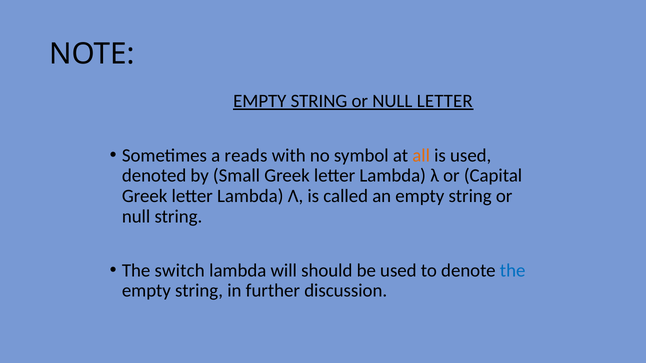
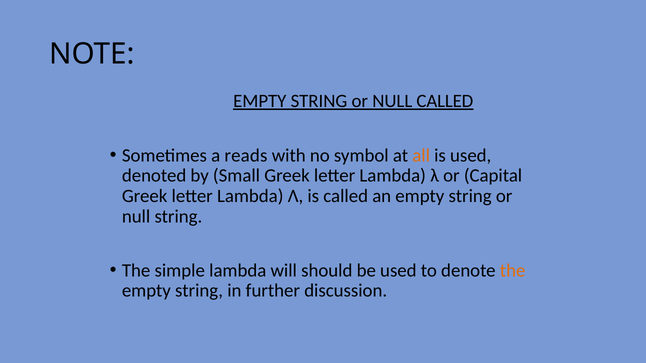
NULL LETTER: LETTER -> CALLED
switch: switch -> simple
the at (513, 271) colour: blue -> orange
